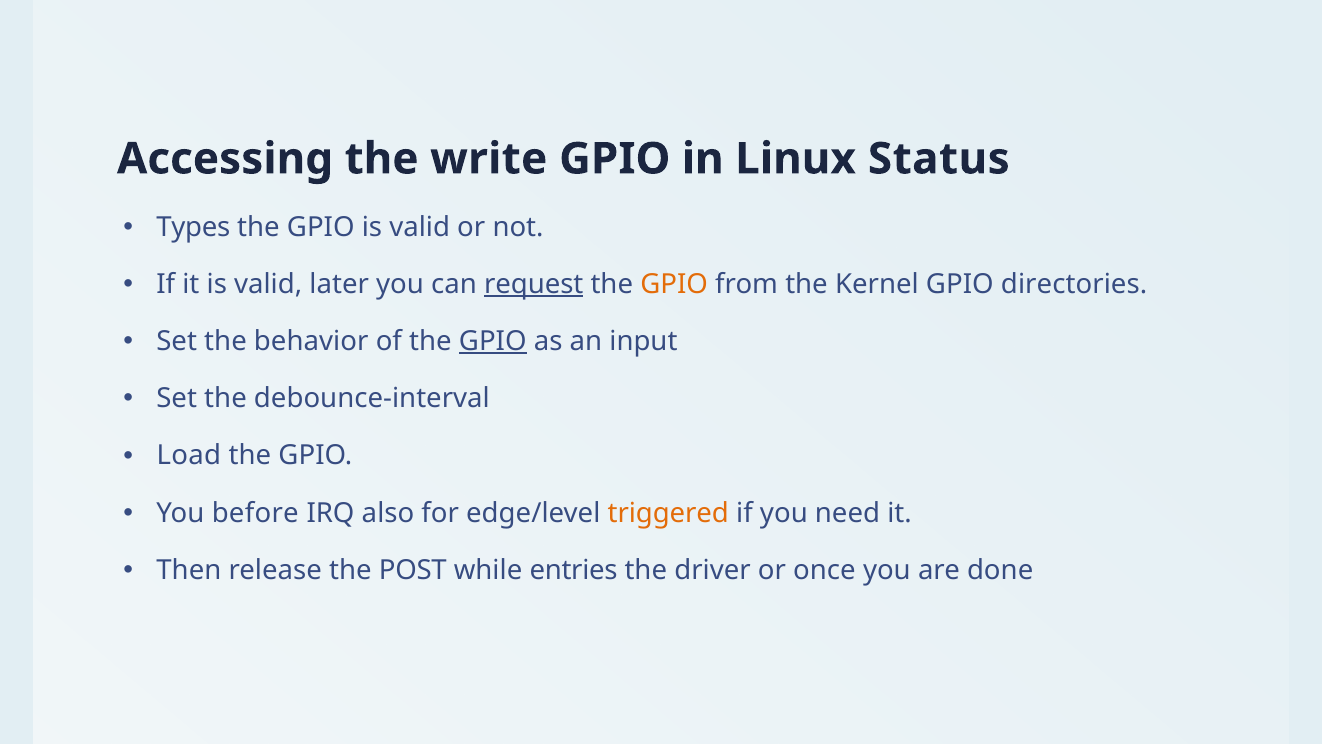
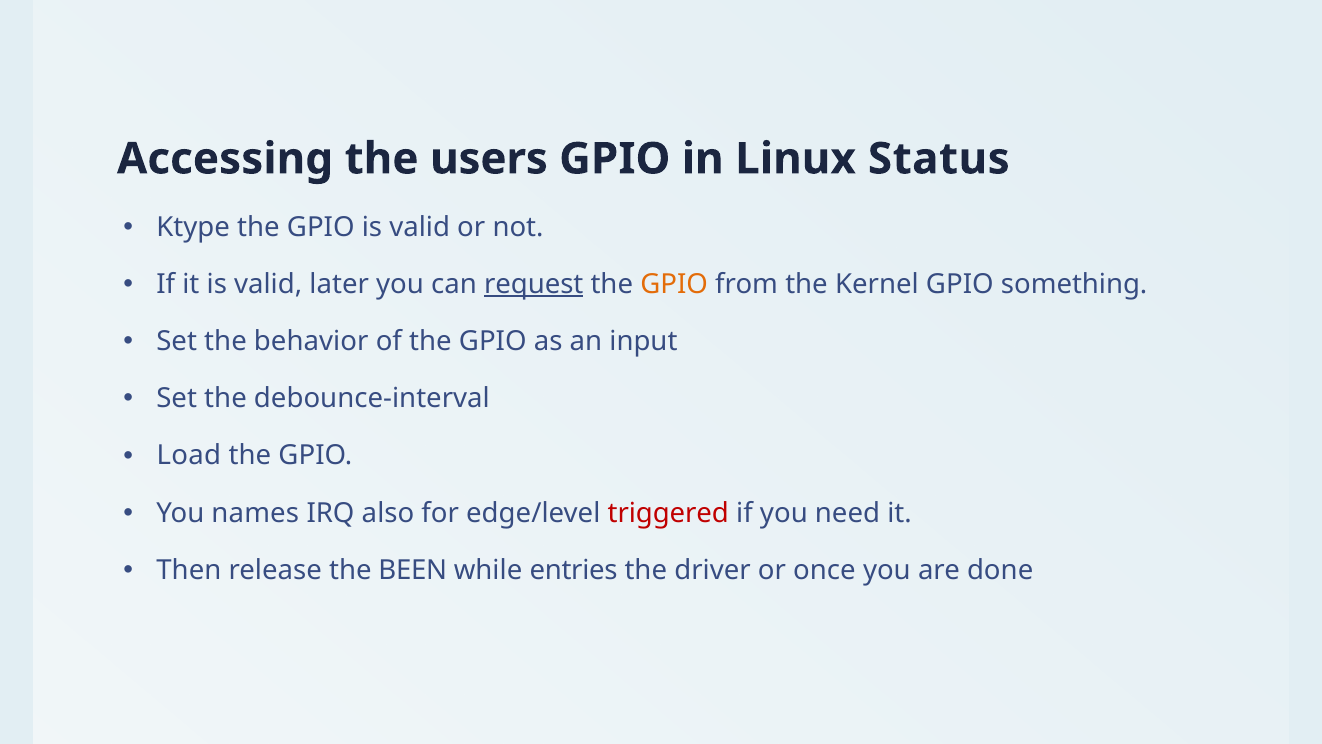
write: write -> users
Types: Types -> Ktype
directories: directories -> something
GPIO at (493, 341) underline: present -> none
before: before -> names
triggered colour: orange -> red
POST: POST -> BEEN
